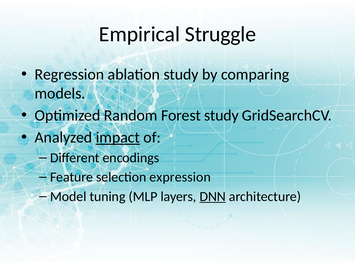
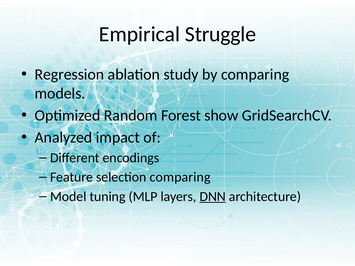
Forest study: study -> show
impact underline: present -> none
selection expression: expression -> comparing
